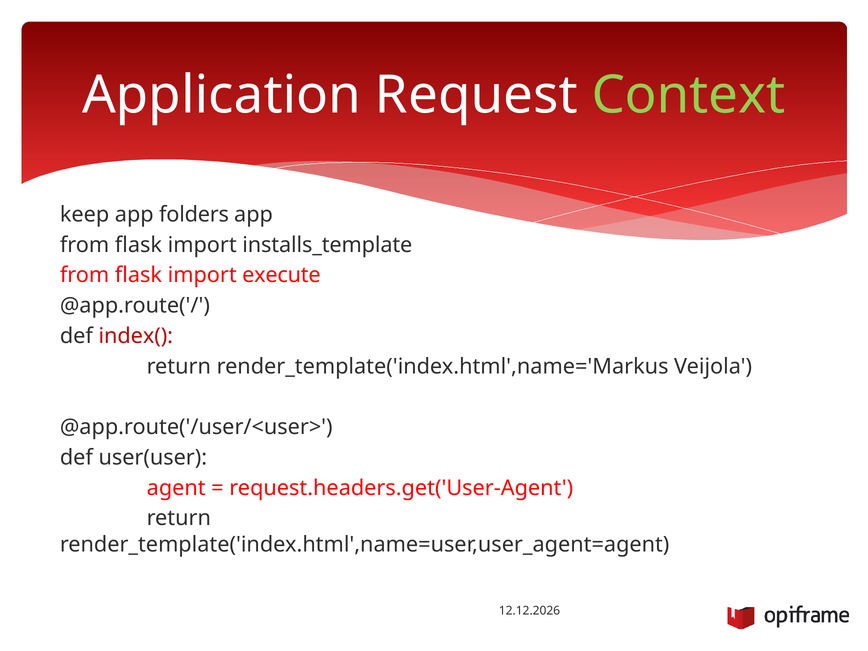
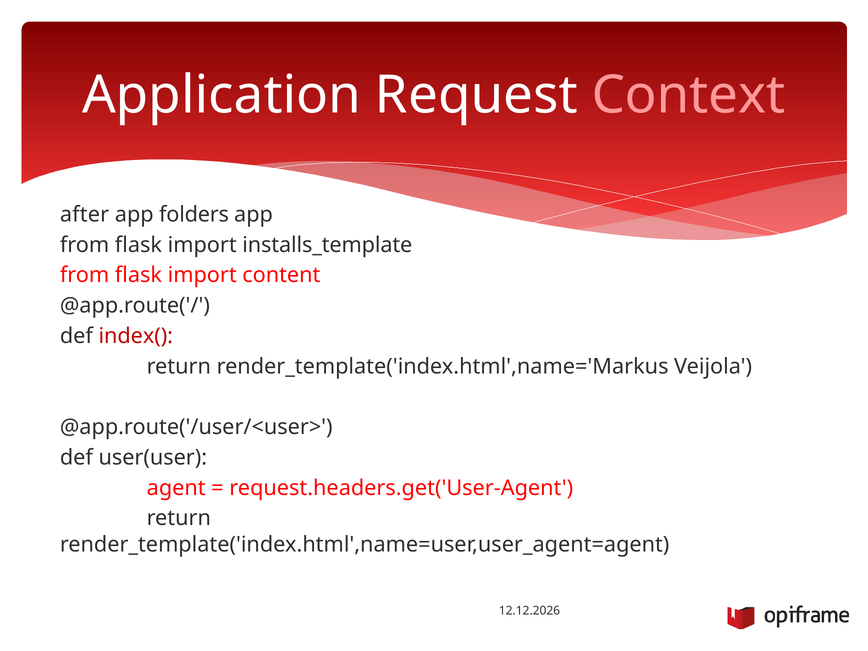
Context colour: light green -> pink
keep: keep -> after
execute: execute -> content
